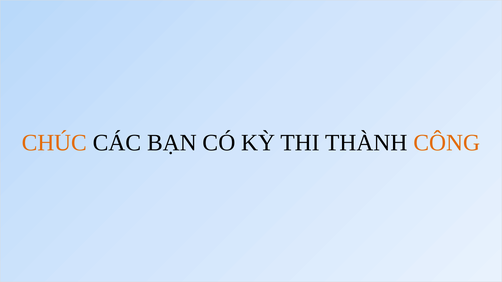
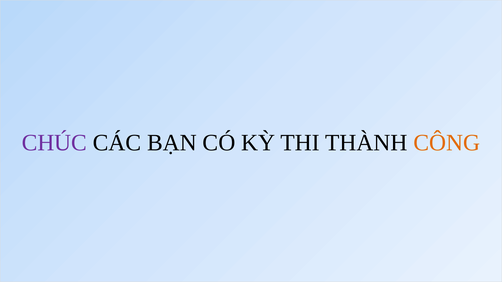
CHÚC colour: orange -> purple
